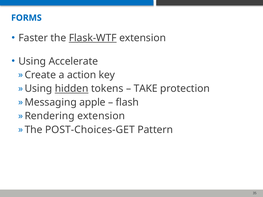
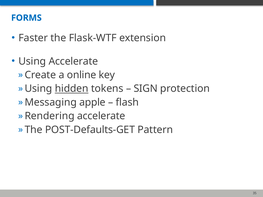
Flask-WTF underline: present -> none
action: action -> online
TAKE: TAKE -> SIGN
extension at (101, 116): extension -> accelerate
POST-Choices-GET: POST-Choices-GET -> POST-Defaults-GET
